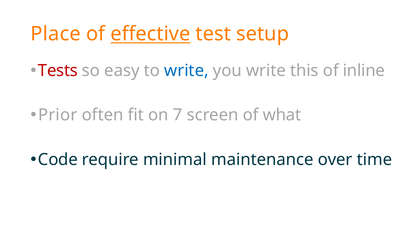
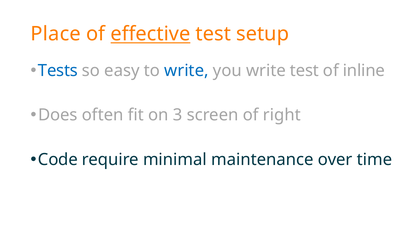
Tests colour: red -> blue
write this: this -> test
Prior: Prior -> Does
7: 7 -> 3
what: what -> right
